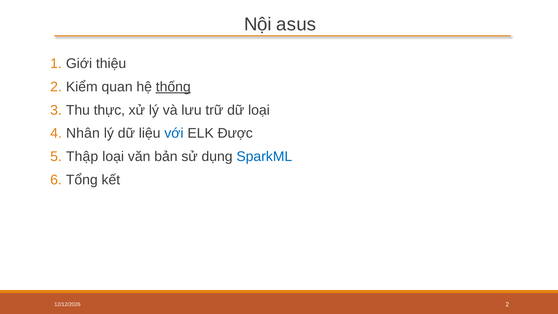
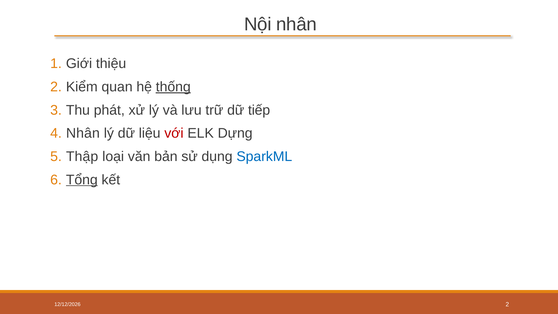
Nội asus: asus -> nhân
thực: thực -> phát
dữ loại: loại -> tiếp
với colour: blue -> red
Được: Được -> Dựng
Tổng underline: none -> present
